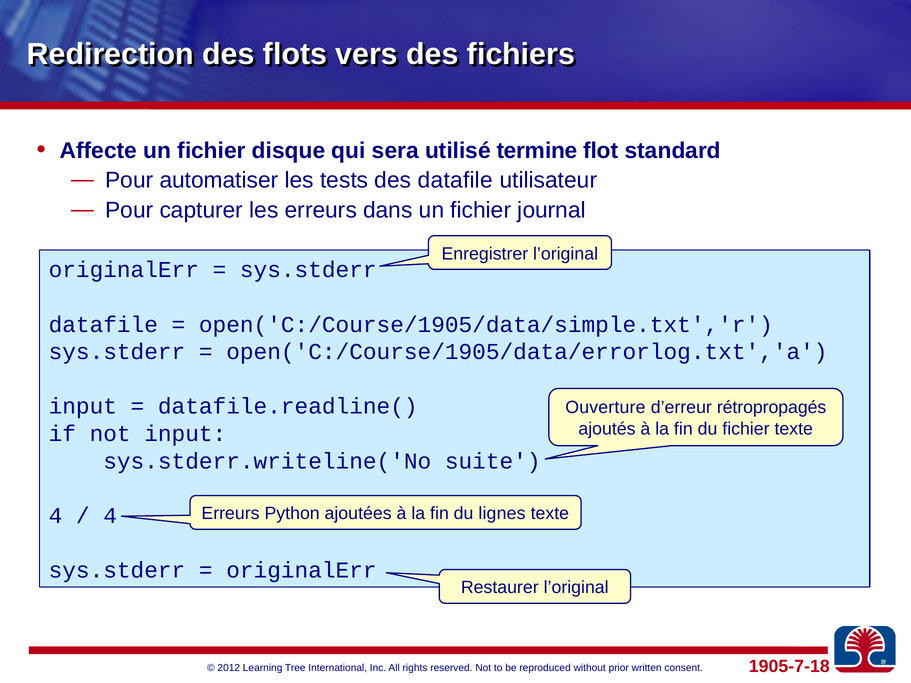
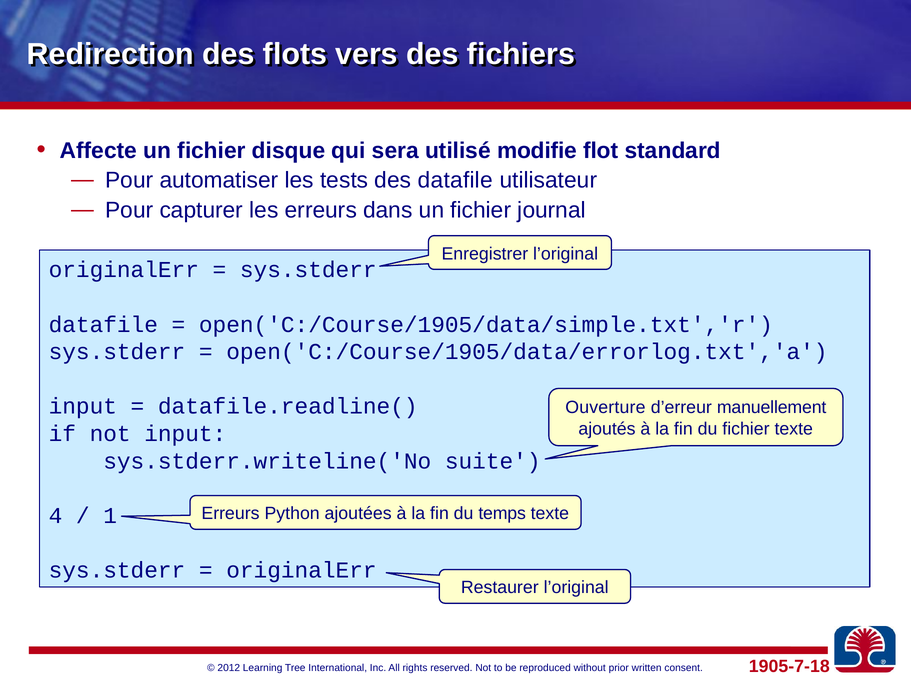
termine: termine -> modifie
rétropropagés: rétropropagés -> manuellement
lignes: lignes -> temps
4 at (110, 516): 4 -> 1
